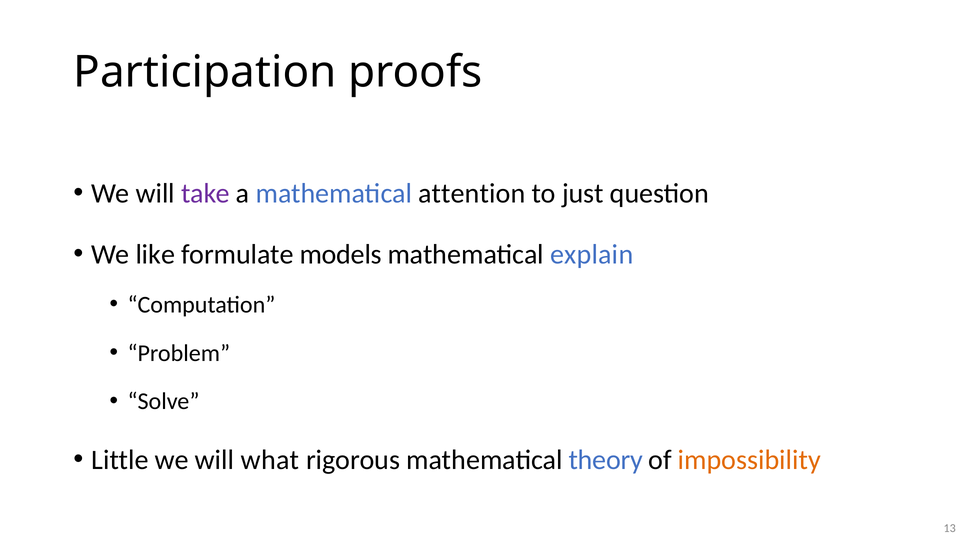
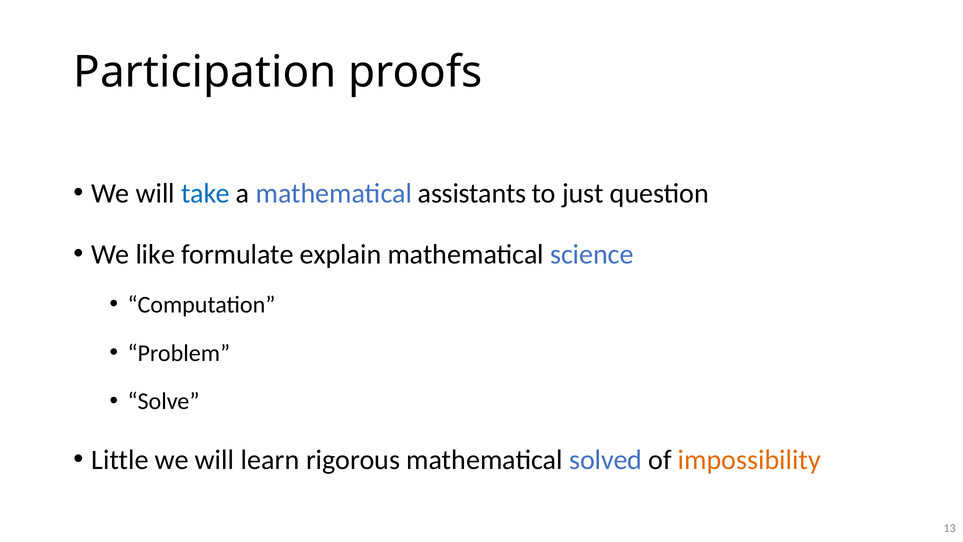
take colour: purple -> blue
attention: attention -> assistants
models: models -> explain
explain: explain -> science
what: what -> learn
theory: theory -> solved
